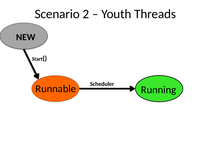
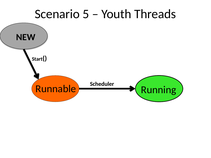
2: 2 -> 5
